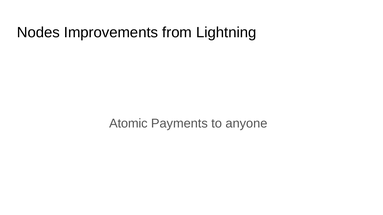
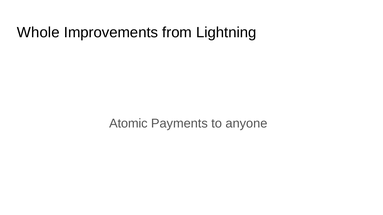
Nodes: Nodes -> Whole
